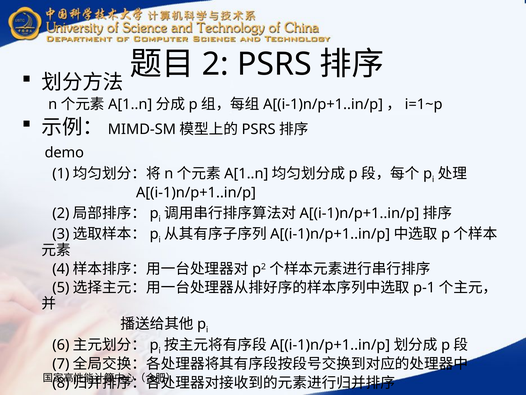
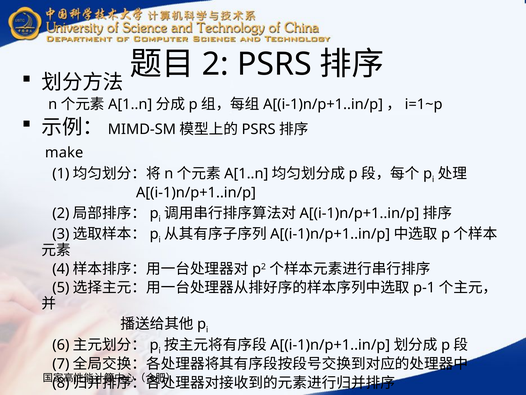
demo: demo -> make
